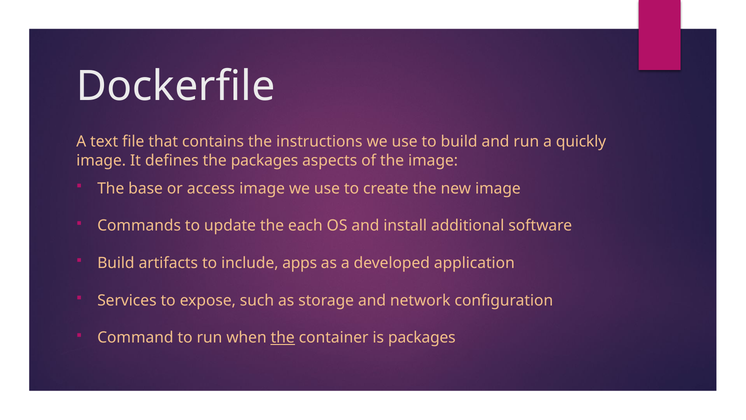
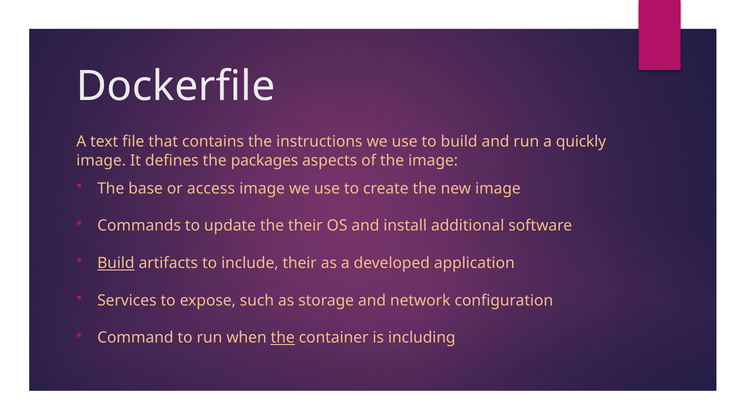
the each: each -> their
Build at (116, 263) underline: none -> present
include apps: apps -> their
is packages: packages -> including
